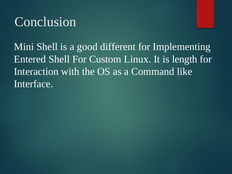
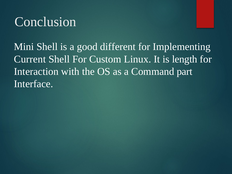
Entered: Entered -> Current
like: like -> part
